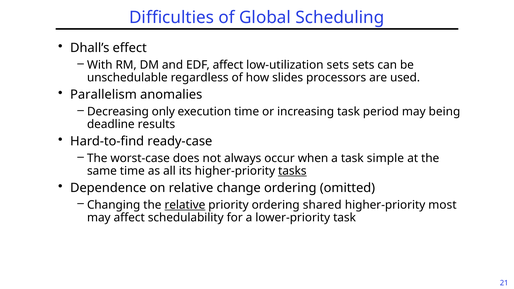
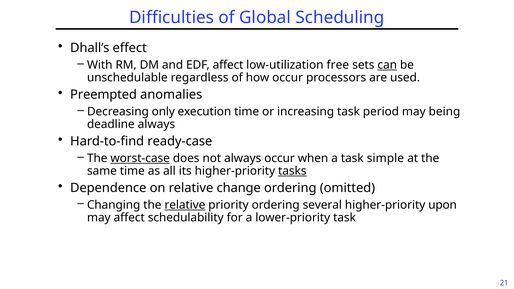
low-utilization sets: sets -> free
can underline: none -> present
how slides: slides -> occur
Parallelism: Parallelism -> Preempted
deadline results: results -> always
worst-case underline: none -> present
shared: shared -> several
most: most -> upon
